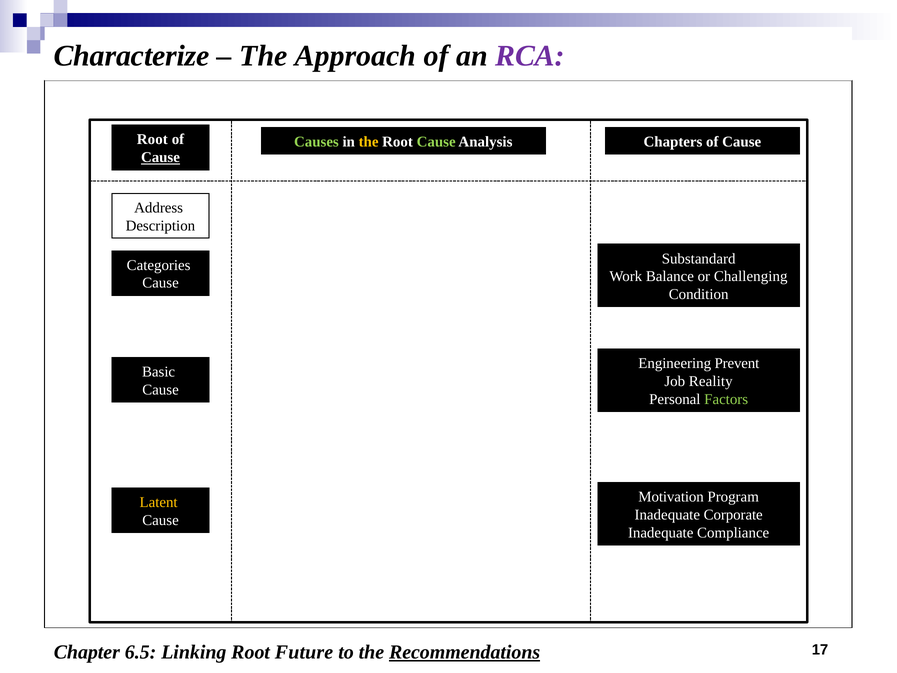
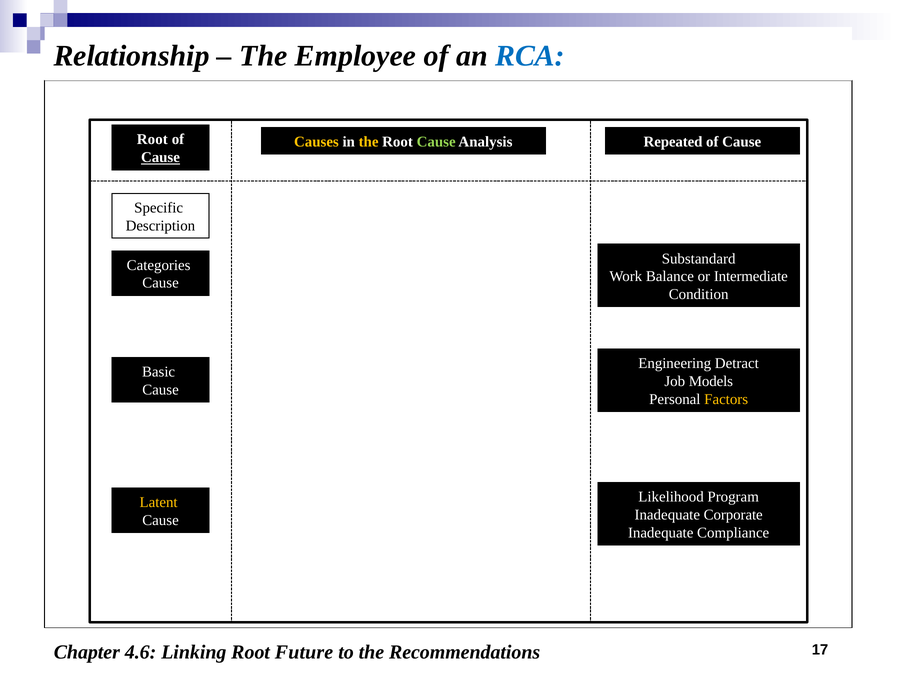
Characterize: Characterize -> Relationship
Approach: Approach -> Employee
RCA colour: purple -> blue
Causes colour: light green -> yellow
Chapters: Chapters -> Repeated
Address: Address -> Specific
Challenging: Challenging -> Intermediate
Prevent: Prevent -> Detract
Reality: Reality -> Models
Factors colour: light green -> yellow
Motivation: Motivation -> Likelihood
6.5: 6.5 -> 4.6
Recommendations underline: present -> none
